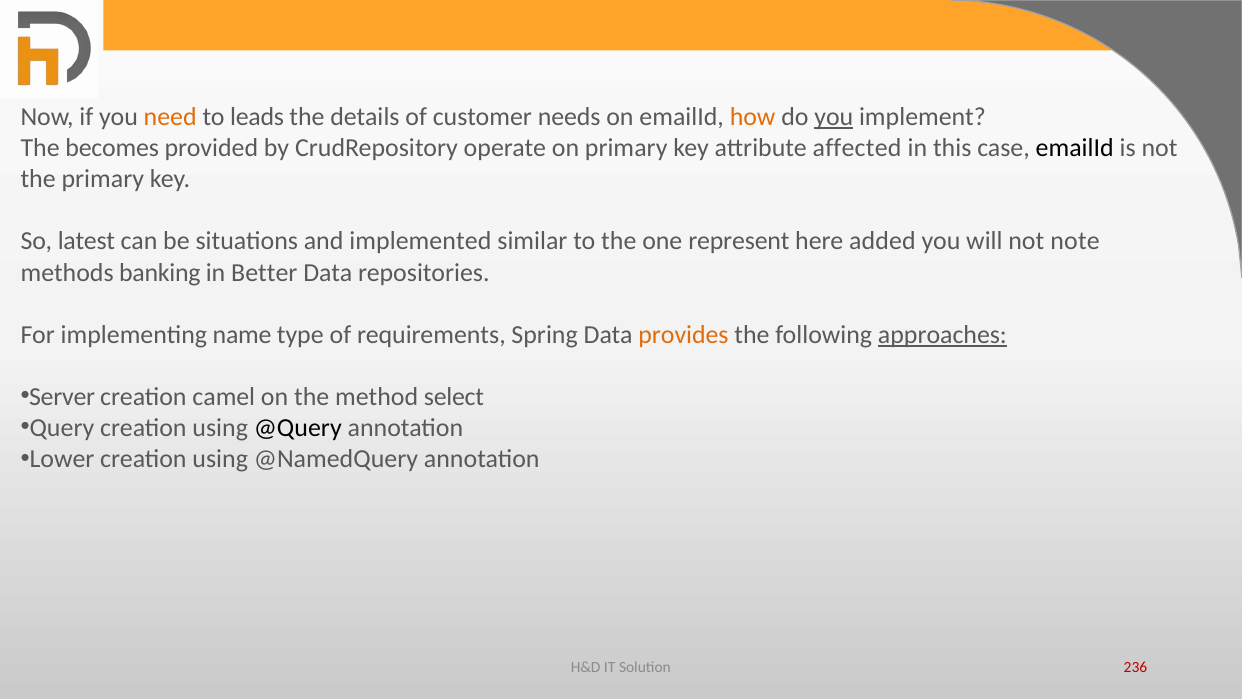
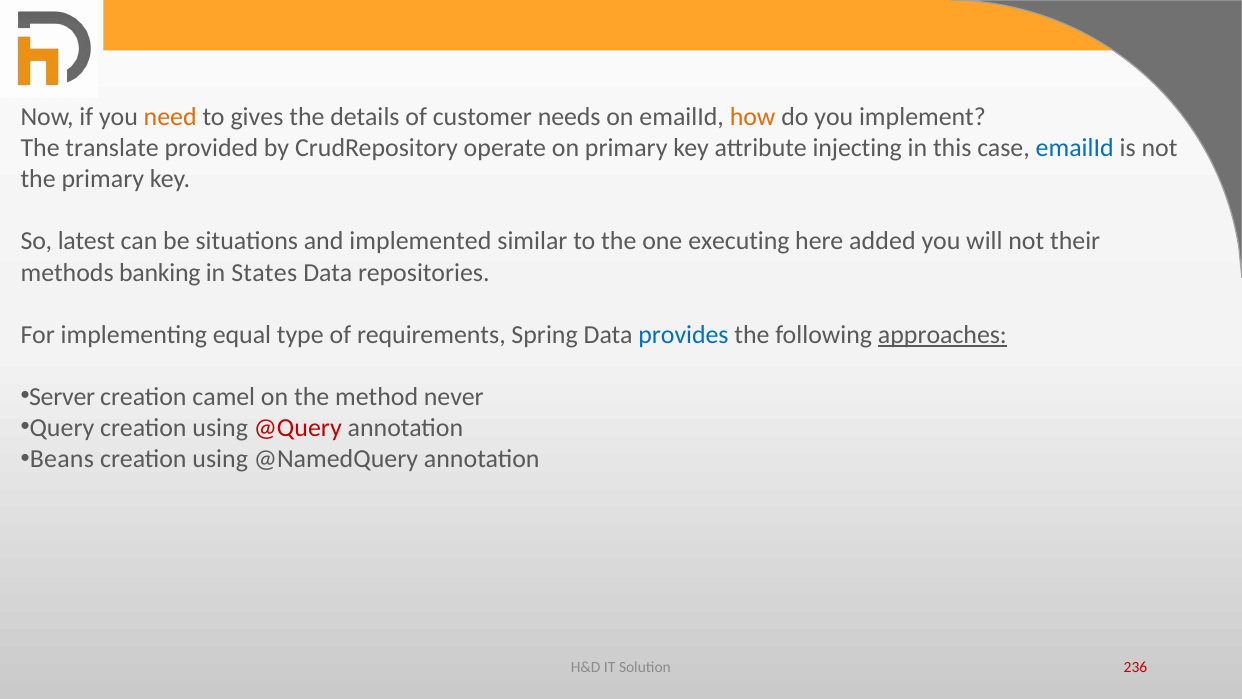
leads: leads -> gives
you at (834, 117) underline: present -> none
becomes: becomes -> translate
affected: affected -> injecting
emailId at (1075, 148) colour: black -> blue
represent: represent -> executing
note: note -> their
Better: Better -> States
name: name -> equal
provides colour: orange -> blue
select: select -> never
@Query colour: black -> red
Lower: Lower -> Beans
